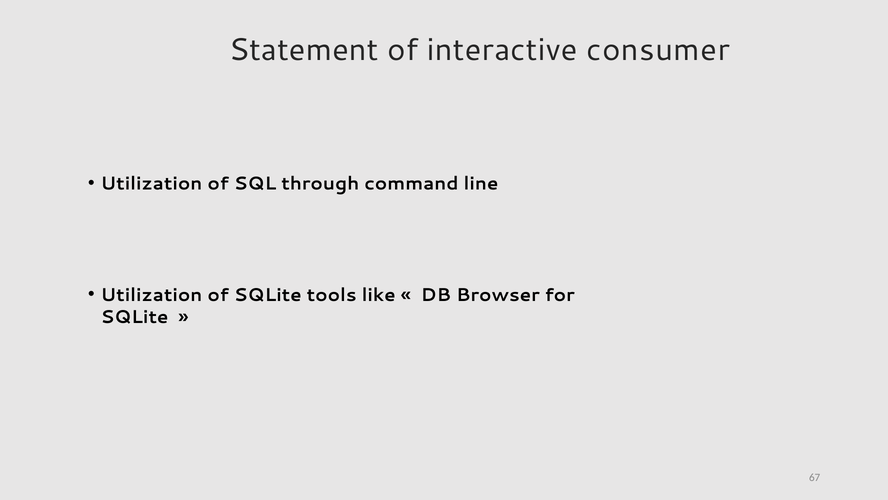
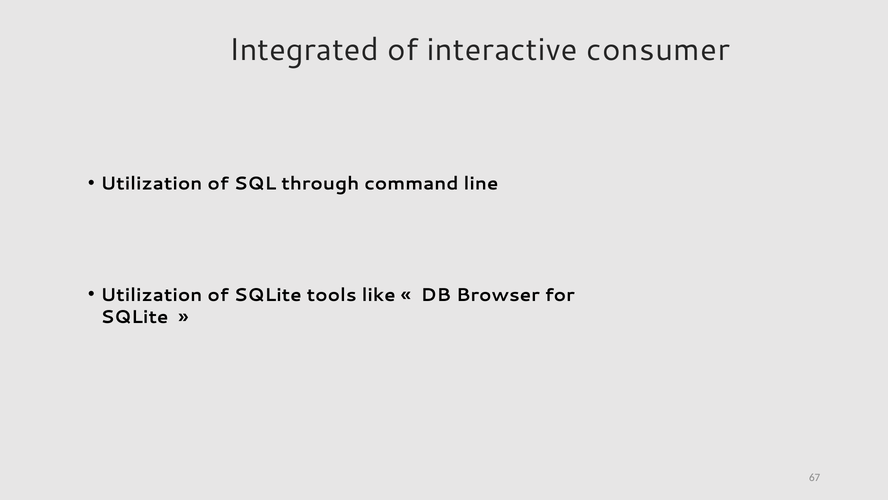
Statement: Statement -> Integrated
